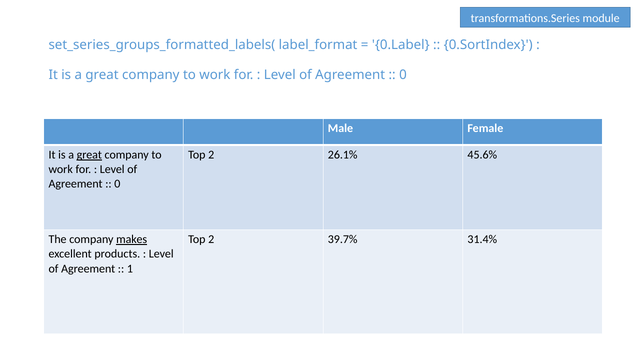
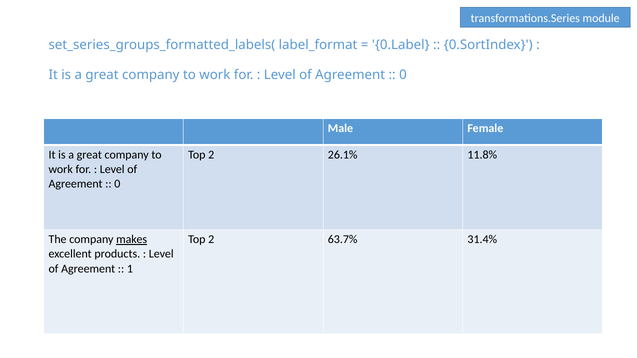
great at (89, 155) underline: present -> none
45.6%: 45.6% -> 11.8%
39.7%: 39.7% -> 63.7%
